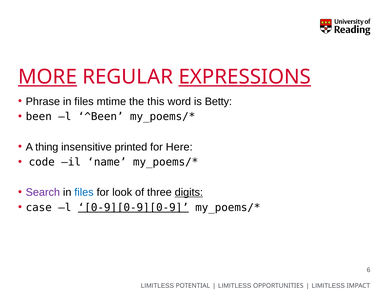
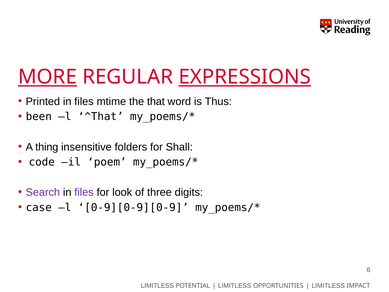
Phrase: Phrase -> Printed
this: this -> that
Betty: Betty -> Thus
^Been: ^Been -> ^That
printed: printed -> folders
Here: Here -> Shall
name: name -> poem
files at (84, 192) colour: blue -> purple
digits underline: present -> none
0-9][0-9][0-9 underline: present -> none
